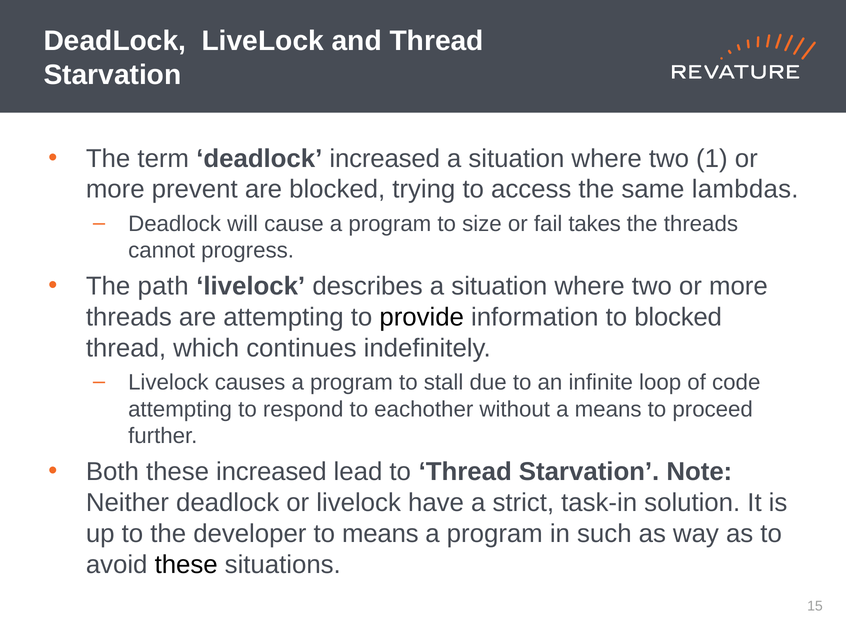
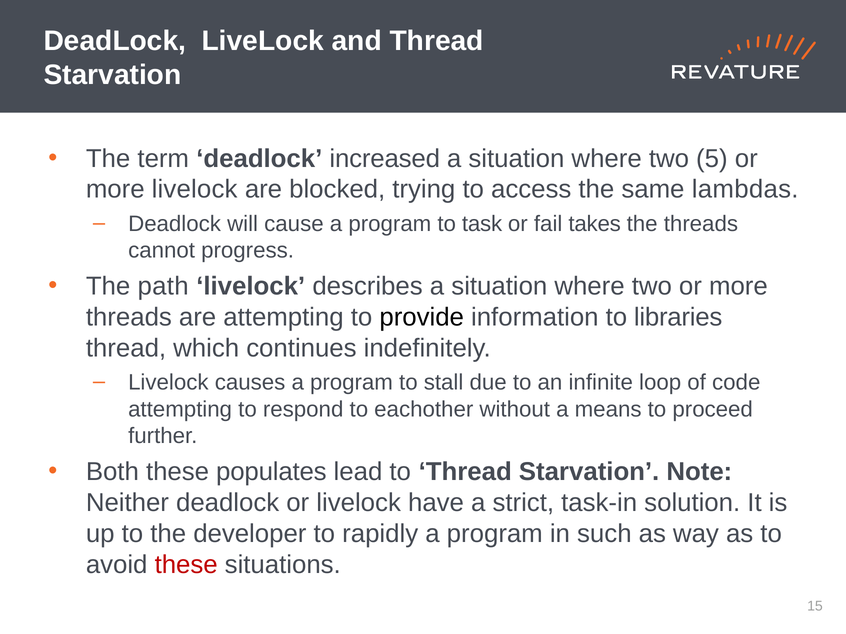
1: 1 -> 5
more prevent: prevent -> livelock
size: size -> task
to blocked: blocked -> libraries
these increased: increased -> populates
to means: means -> rapidly
these at (186, 565) colour: black -> red
